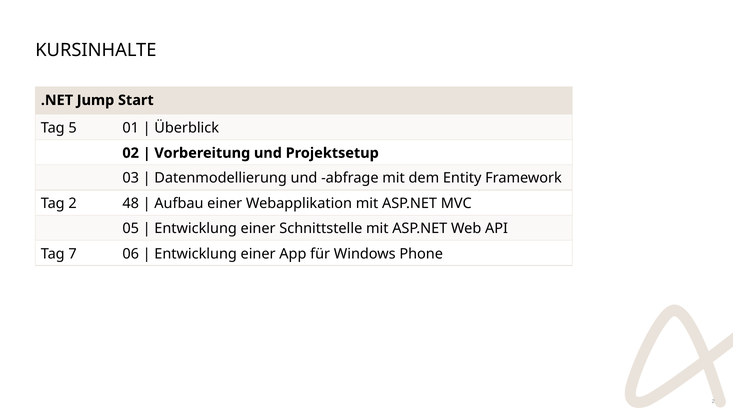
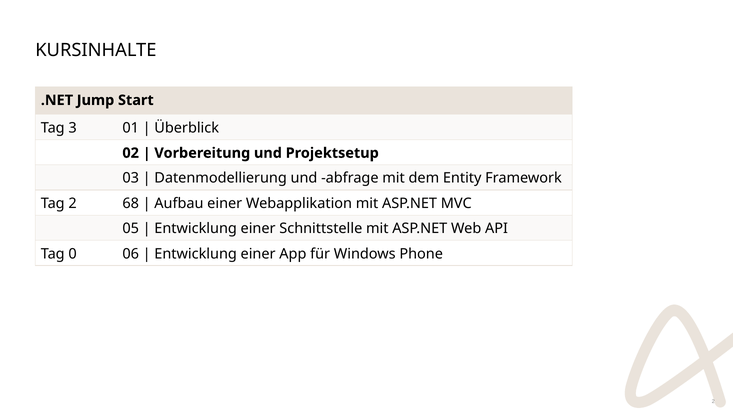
5: 5 -> 3
48: 48 -> 68
7: 7 -> 0
